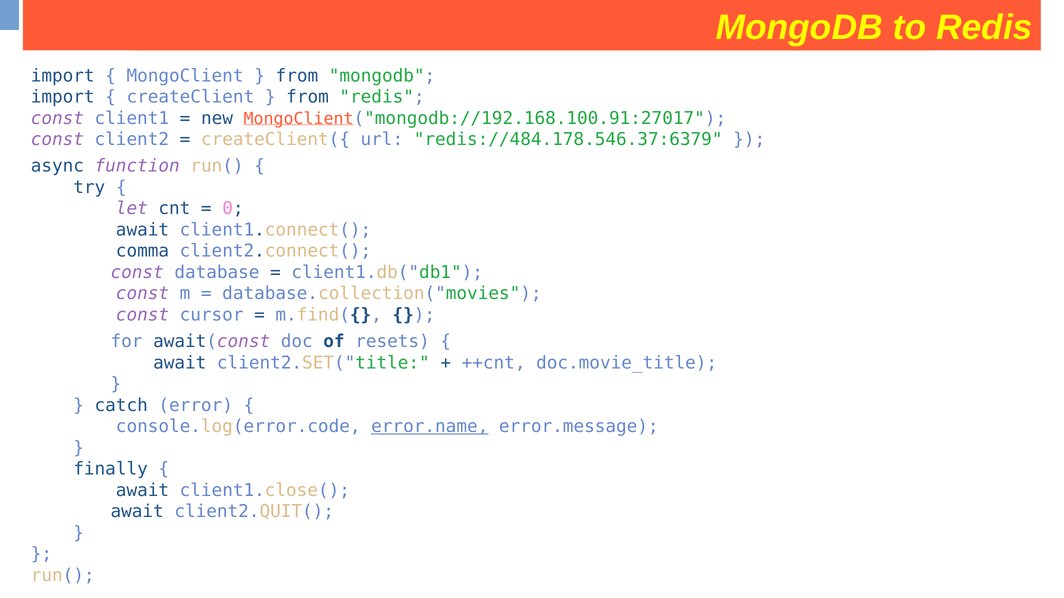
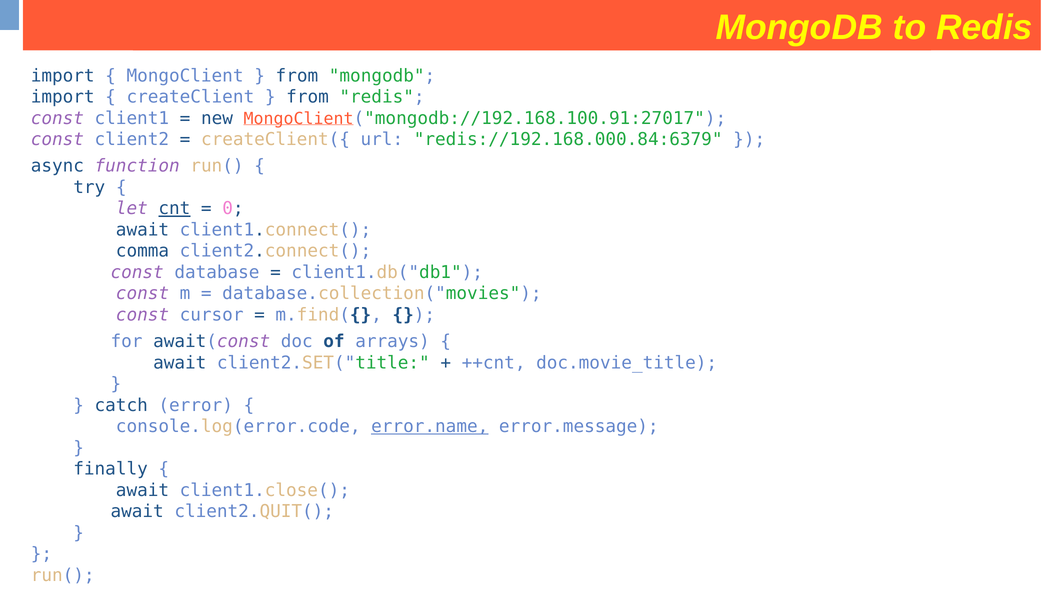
redis://484.178.546.37:6379: redis://484.178.546.37:6379 -> redis://192.168.000.84:6379
cnt underline: none -> present
resets: resets -> arrays
